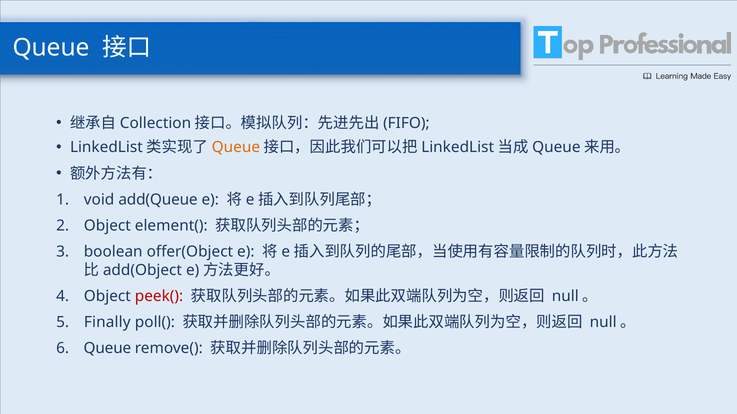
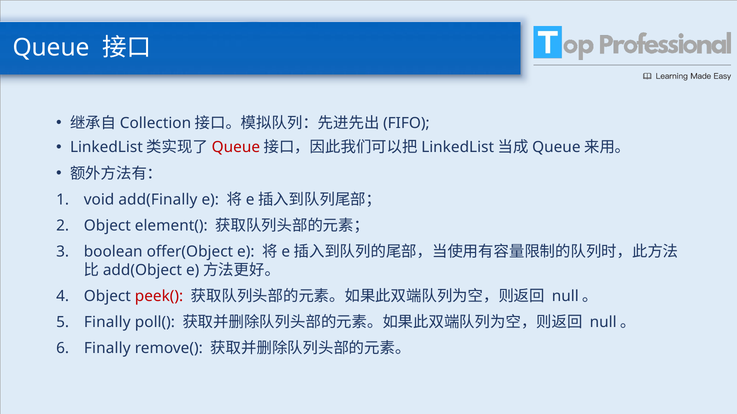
Queue at (236, 147) colour: orange -> red
add(Queue: add(Queue -> add(Finally
Queue at (107, 349): Queue -> Finally
